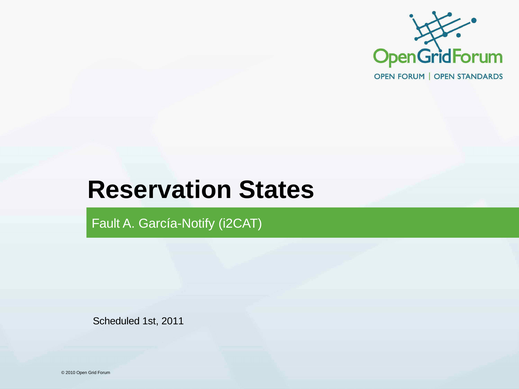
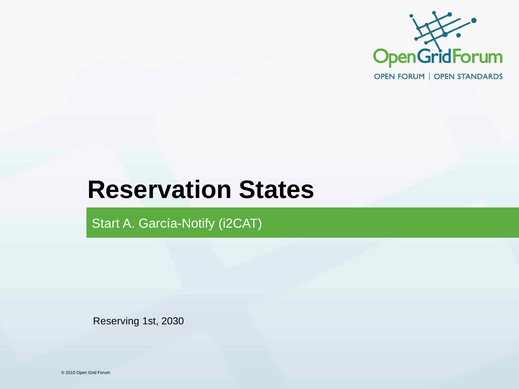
Fault: Fault -> Start
Scheduled: Scheduled -> Reserving
2011: 2011 -> 2030
